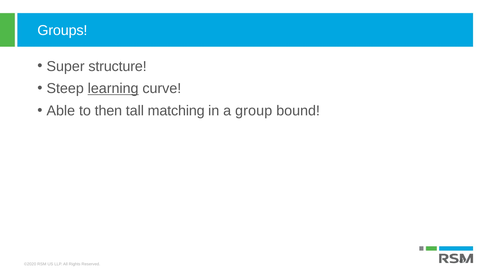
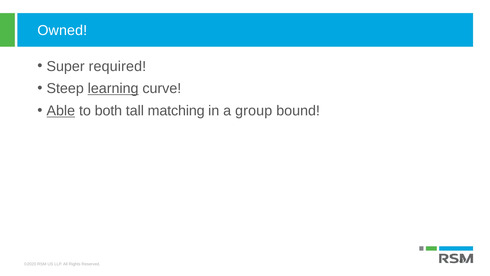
Groups: Groups -> Owned
structure: structure -> required
Able underline: none -> present
then: then -> both
